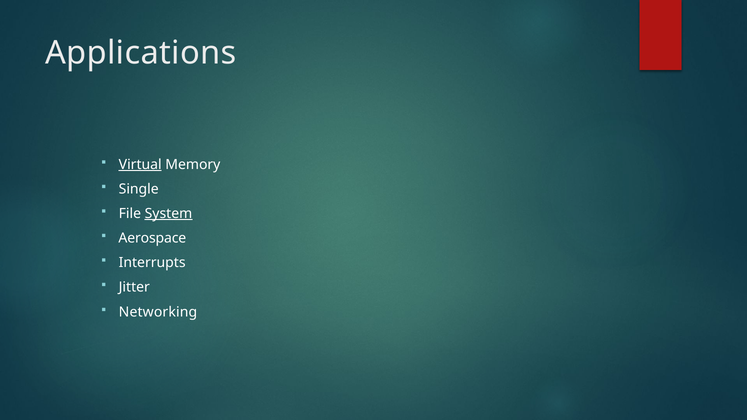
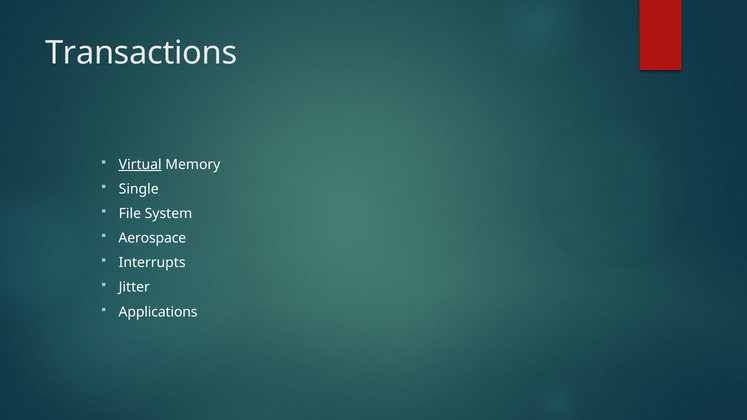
Applications: Applications -> Transactions
System underline: present -> none
Networking: Networking -> Applications
